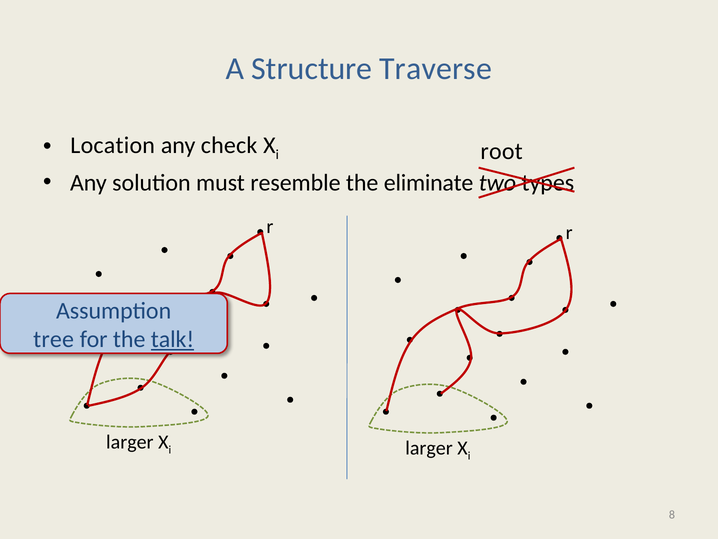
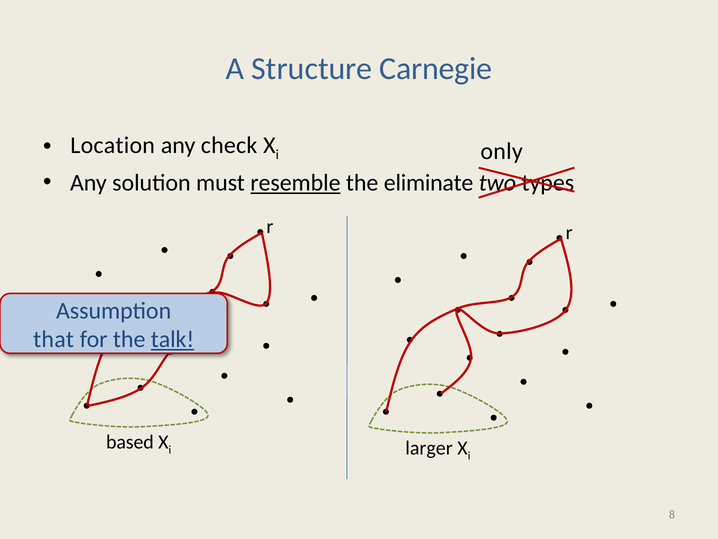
Traverse: Traverse -> Carnegie
root: root -> only
resemble underline: none -> present
tree: tree -> that
larger at (130, 442): larger -> based
